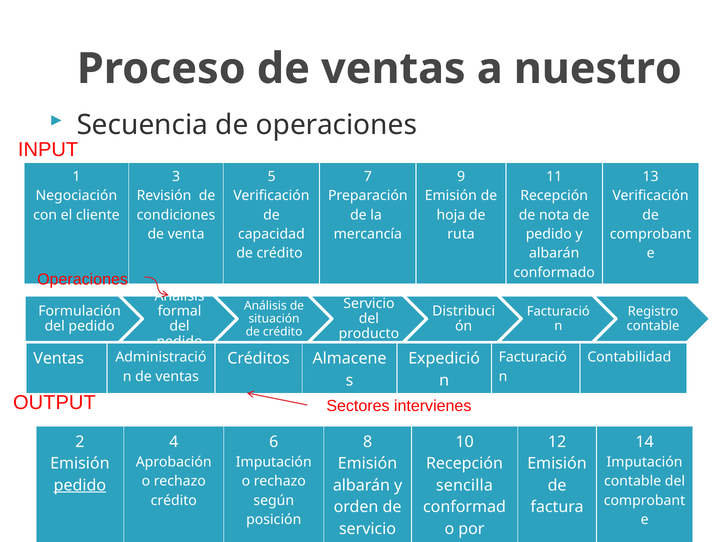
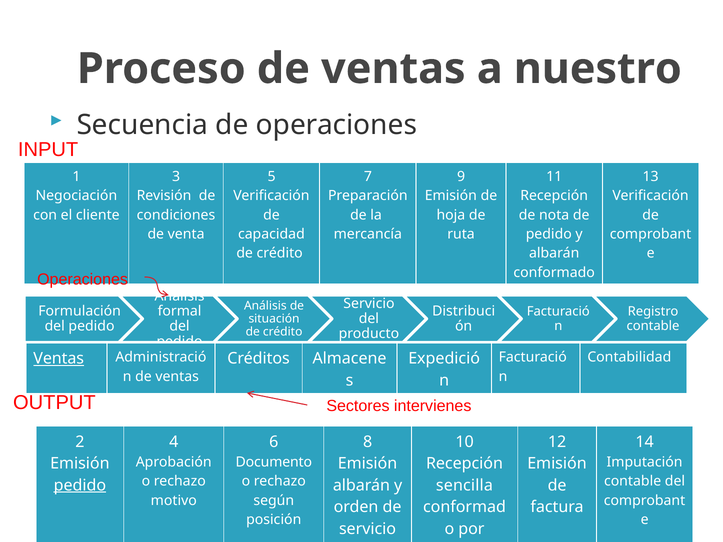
Ventas at (59, 359) underline: none -> present
Imputación at (274, 462): Imputación -> Documento
crédito at (174, 501): crédito -> motivo
